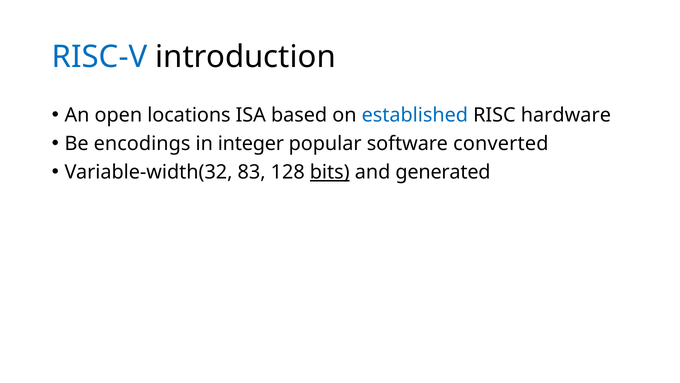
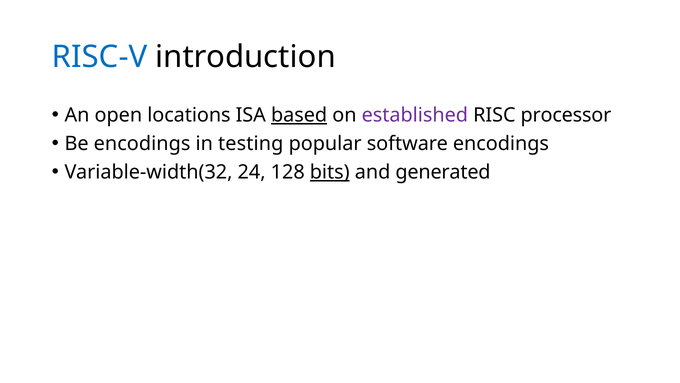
based underline: none -> present
established colour: blue -> purple
hardware: hardware -> processor
integer: integer -> testing
software converted: converted -> encodings
83: 83 -> 24
